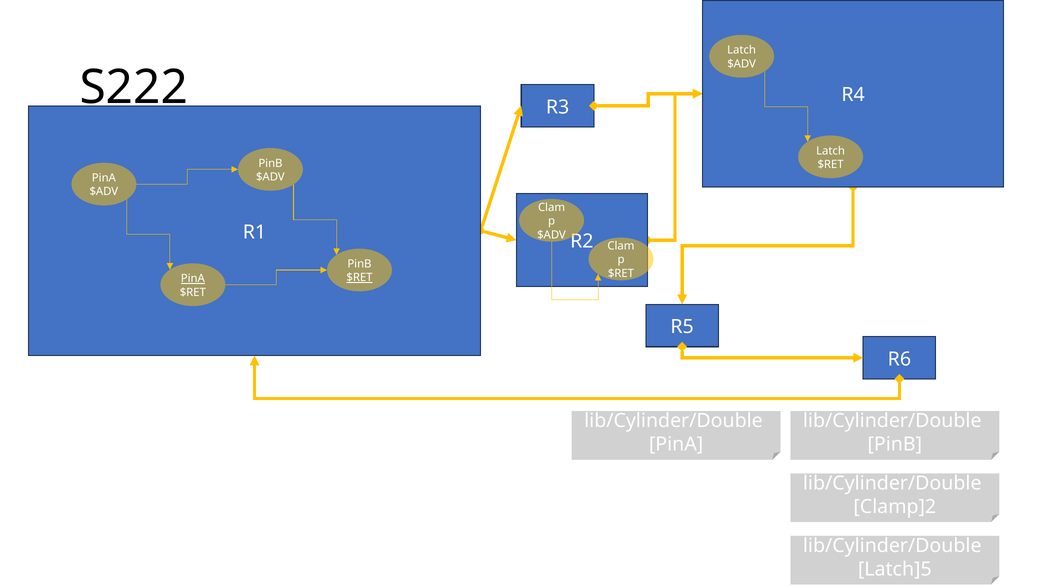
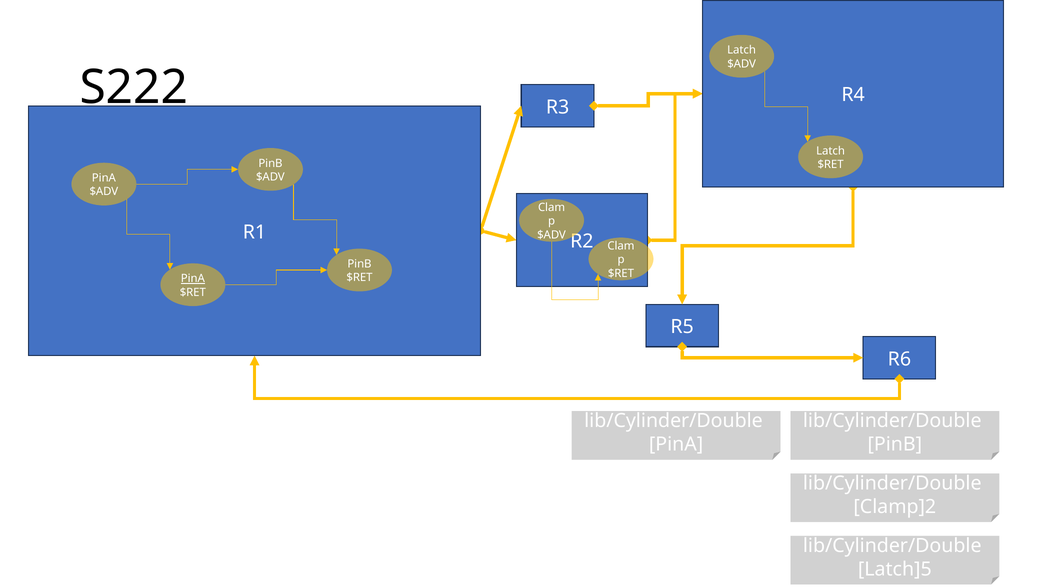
$RET at (359, 278) underline: present -> none
